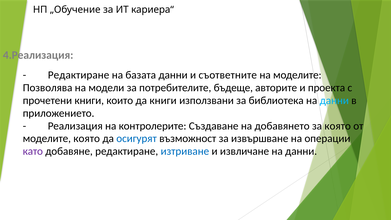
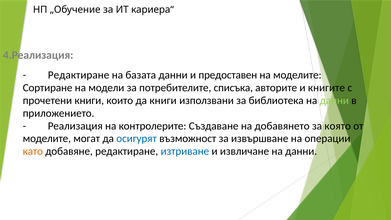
съответните: съответните -> предоставен
Позволява: Позволява -> Сортиране
бъдеще: бъдеще -> списъка
проекта: проекта -> книгите
данни at (334, 100) colour: light blue -> light green
моделите която: която -> могат
като colour: purple -> orange
